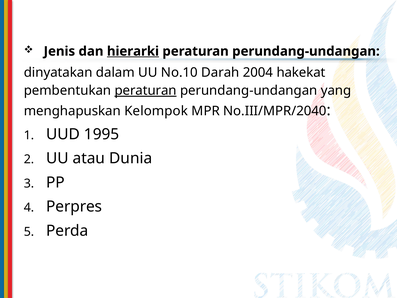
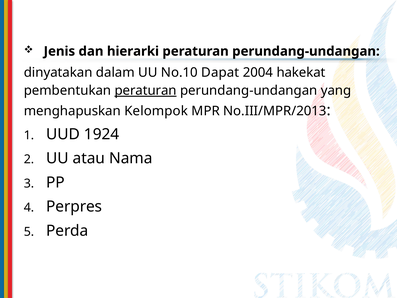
hierarki underline: present -> none
Darah: Darah -> Dapat
No.III/MPR/2040: No.III/MPR/2040 -> No.III/MPR/2013
1995: 1995 -> 1924
Dunia: Dunia -> Nama
